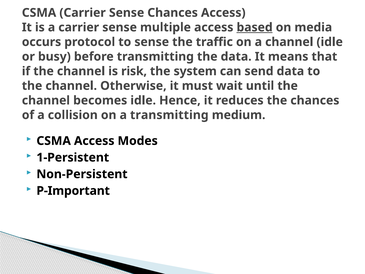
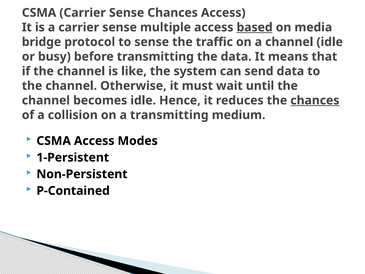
occurs: occurs -> bridge
risk: risk -> like
chances at (315, 100) underline: none -> present
P-Important: P-Important -> P-Contained
